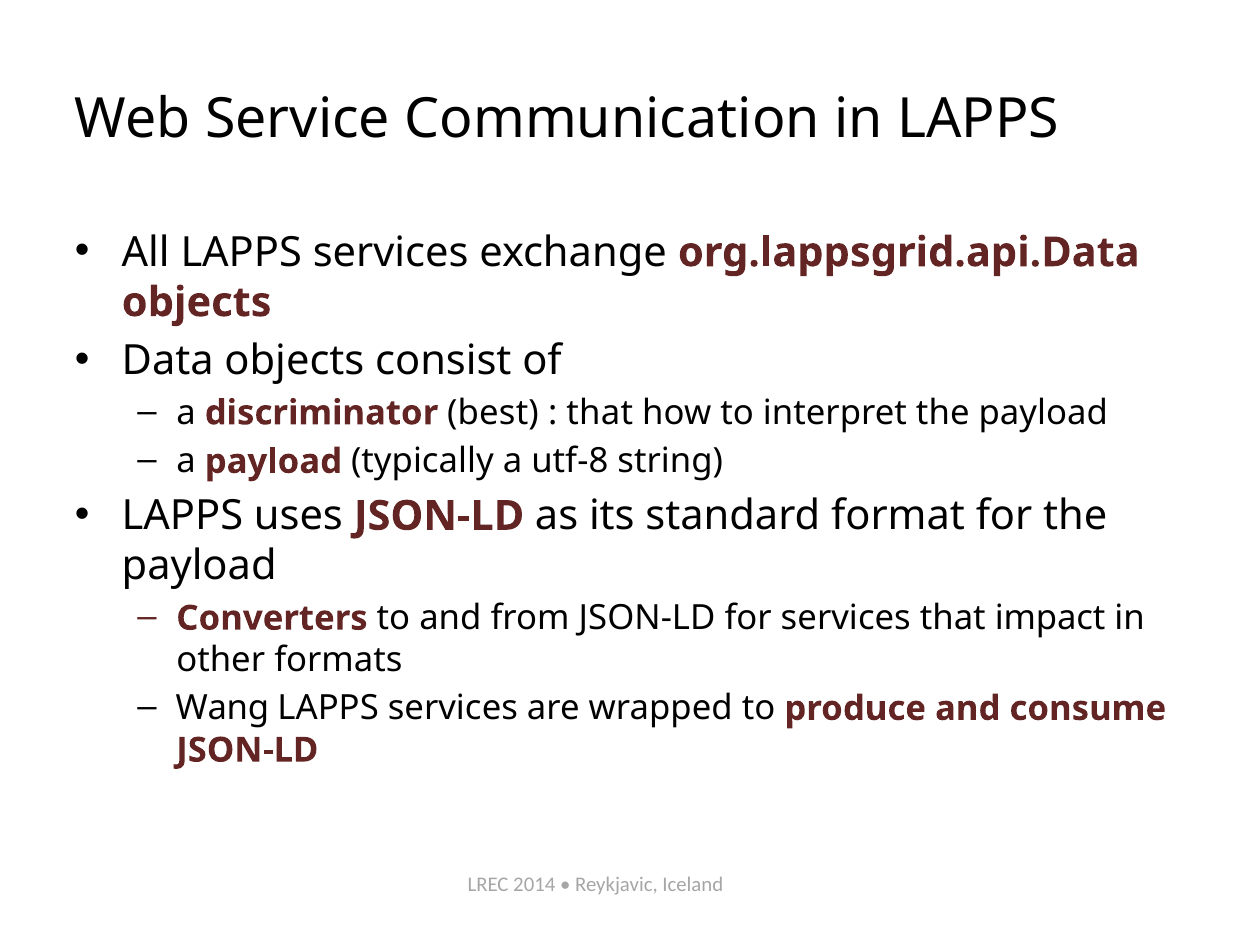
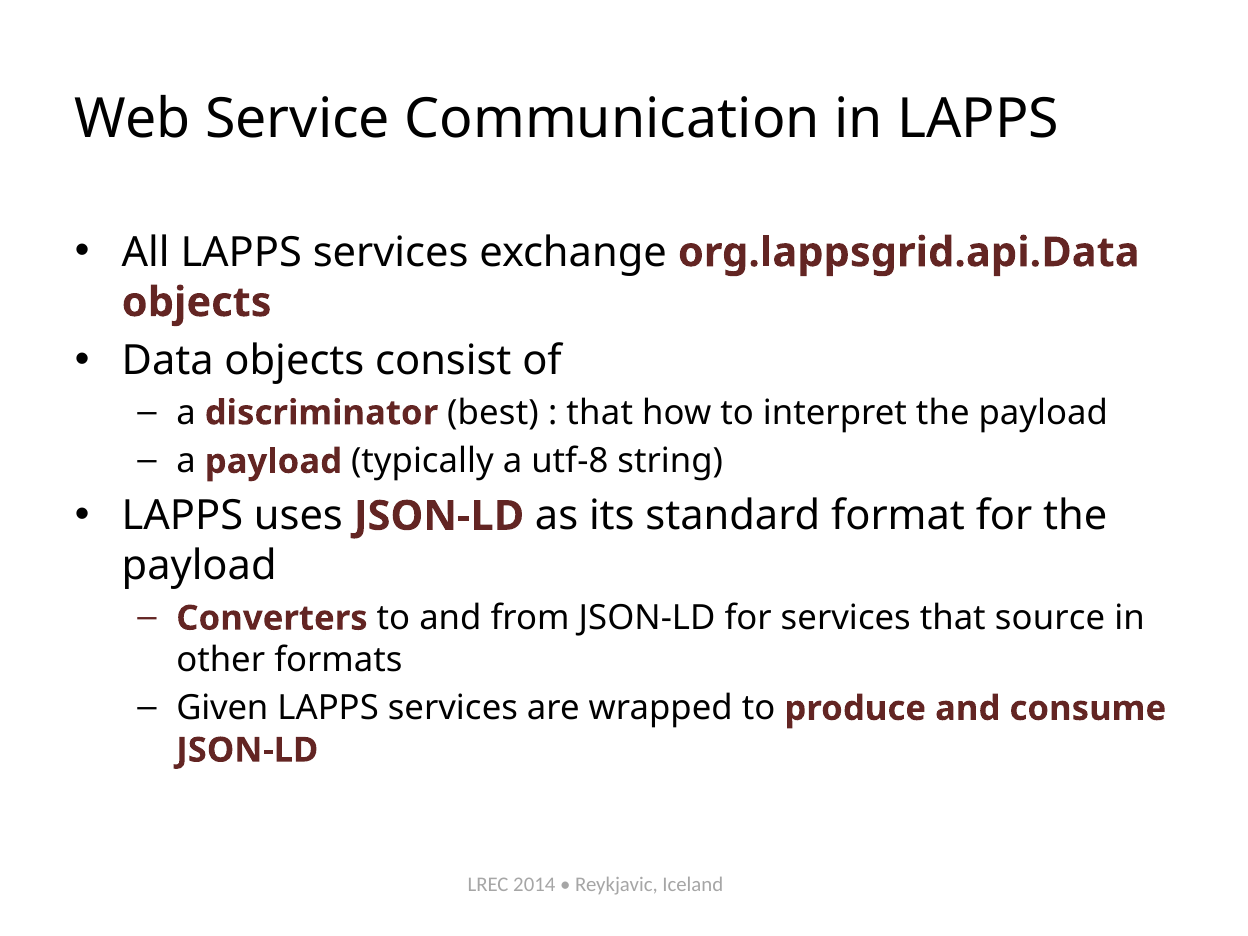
impact: impact -> source
Wang: Wang -> Given
